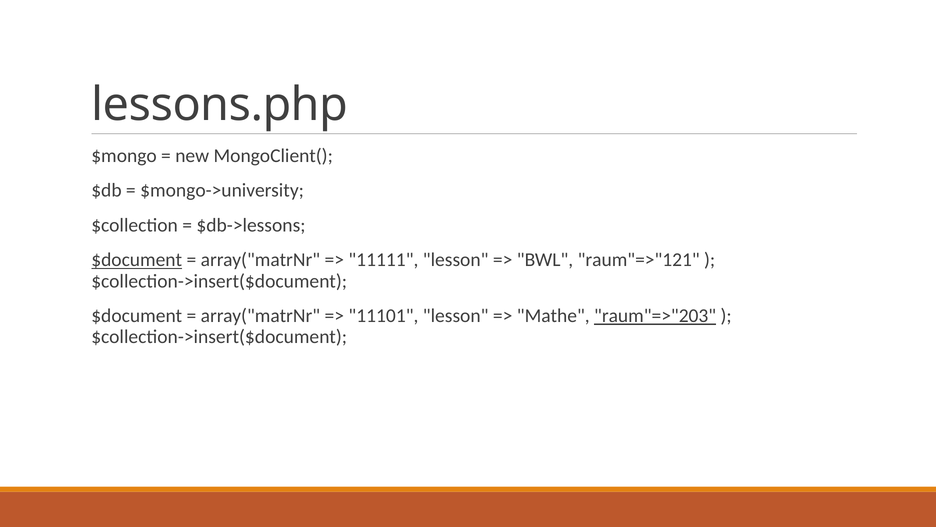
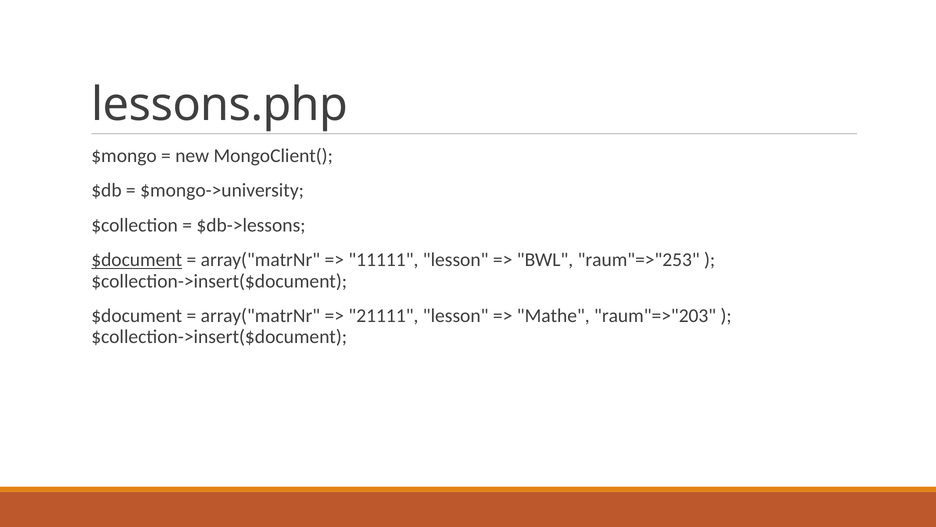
raum"=>"121: raum"=>"121 -> raum"=>"253
11101: 11101 -> 21111
raum"=>"203 underline: present -> none
